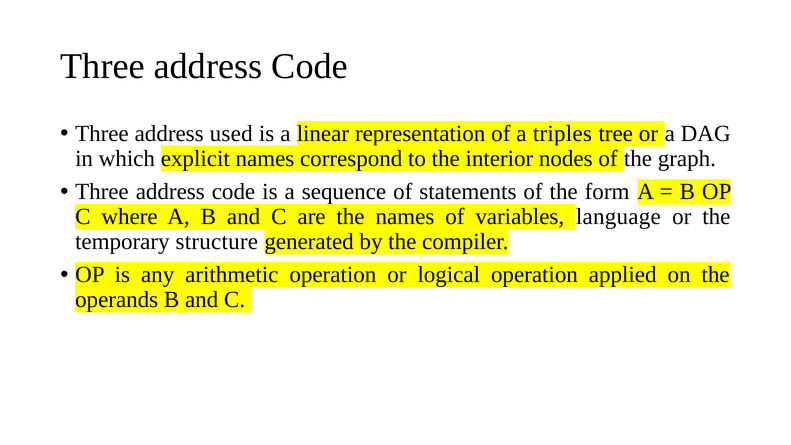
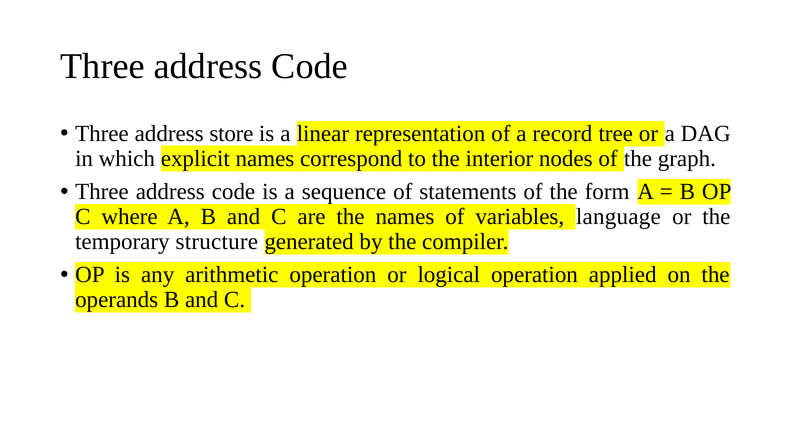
used: used -> store
triples: triples -> record
